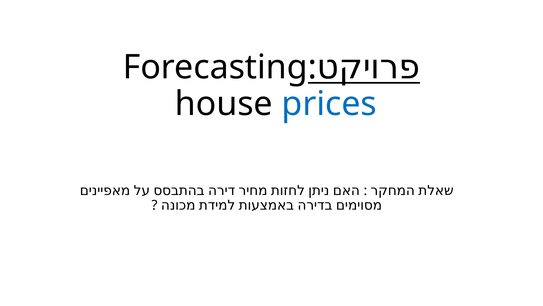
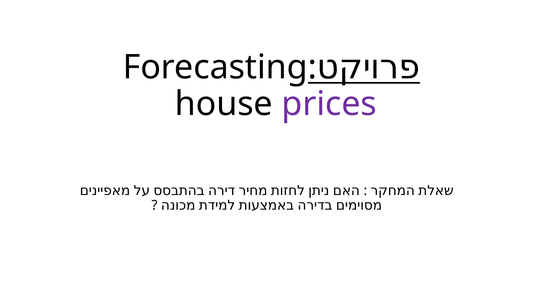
prices colour: blue -> purple
